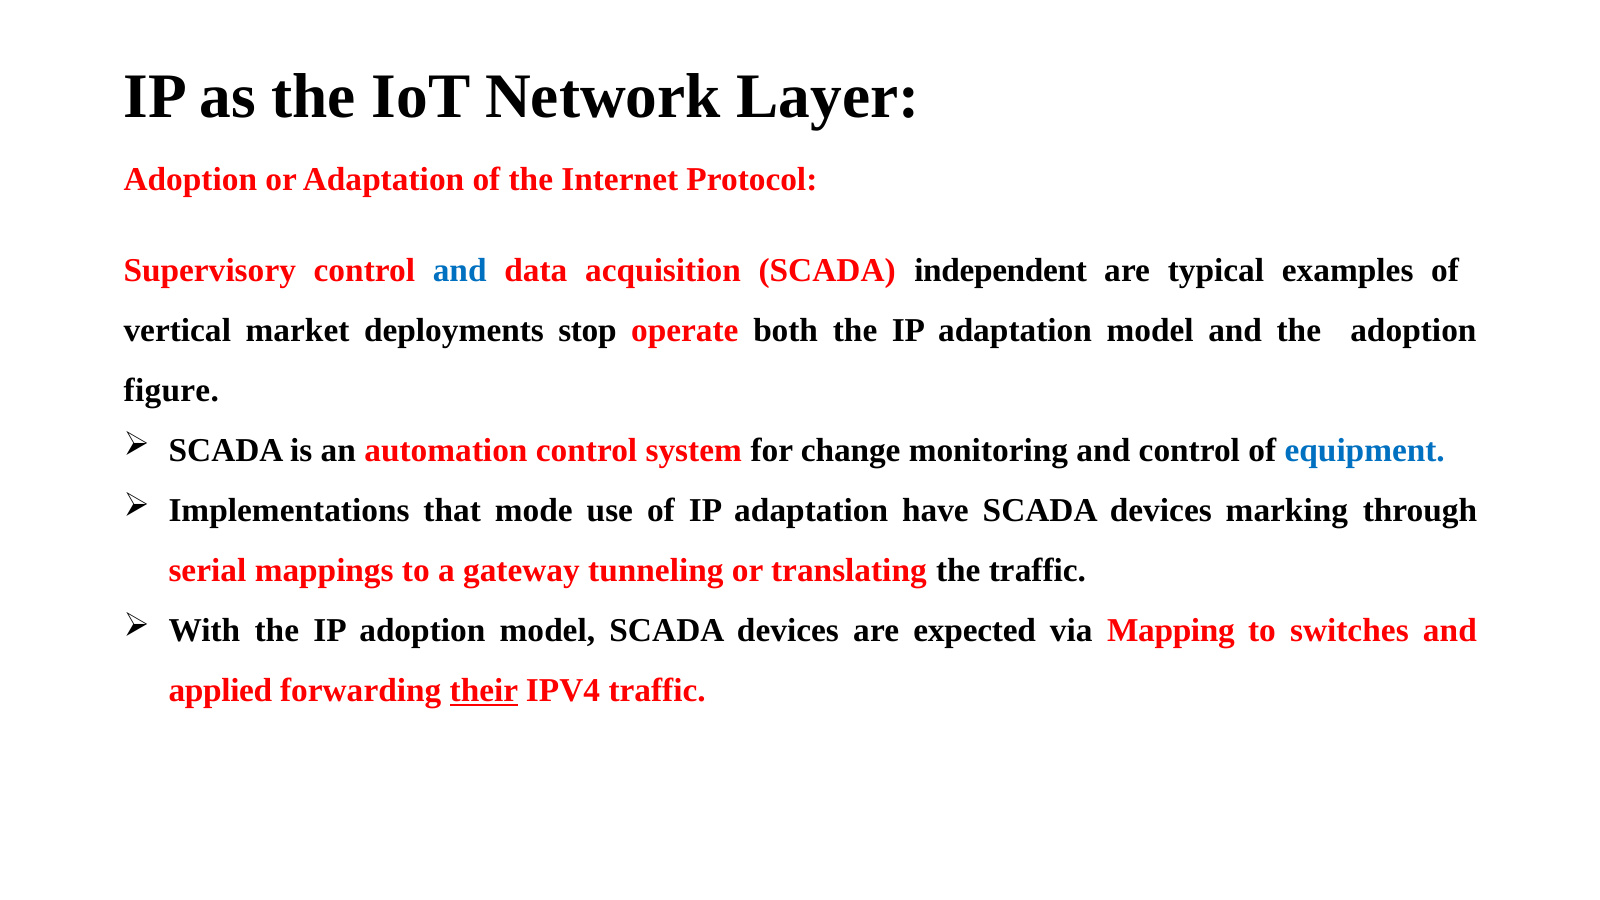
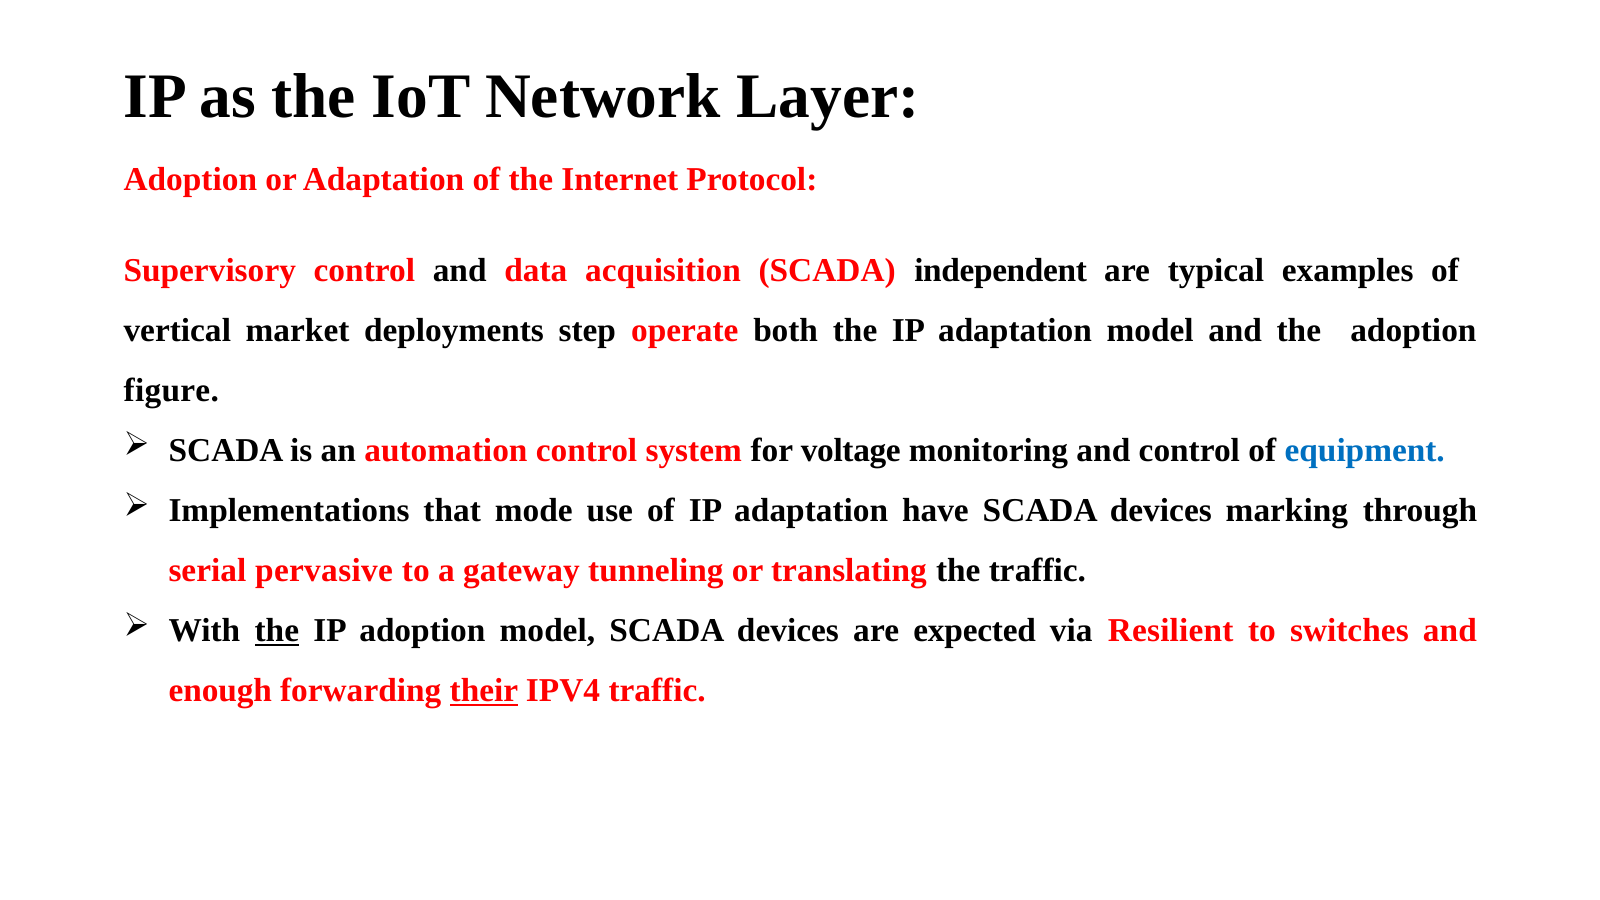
and at (460, 270) colour: blue -> black
stop: stop -> step
change: change -> voltage
mappings: mappings -> pervasive
the at (277, 631) underline: none -> present
Mapping: Mapping -> Resilient
applied: applied -> enough
